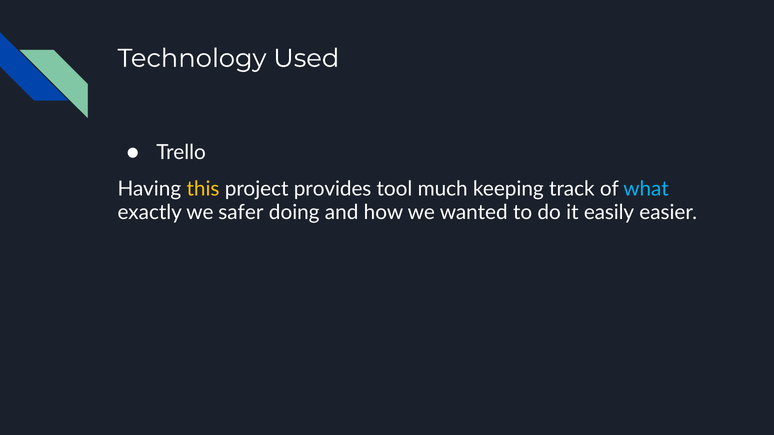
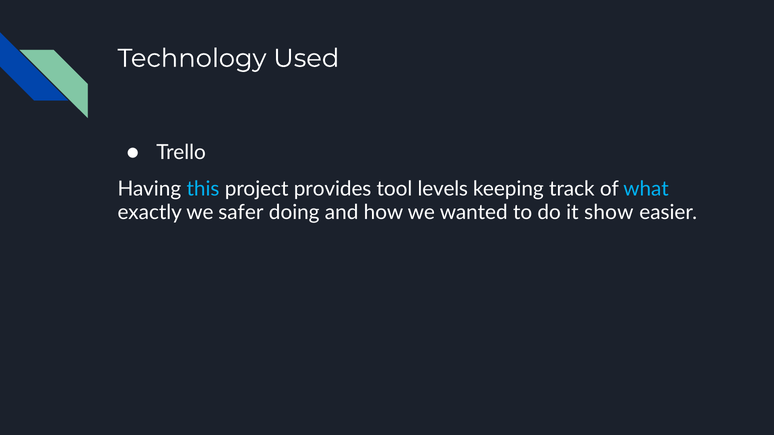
this colour: yellow -> light blue
much: much -> levels
easily: easily -> show
